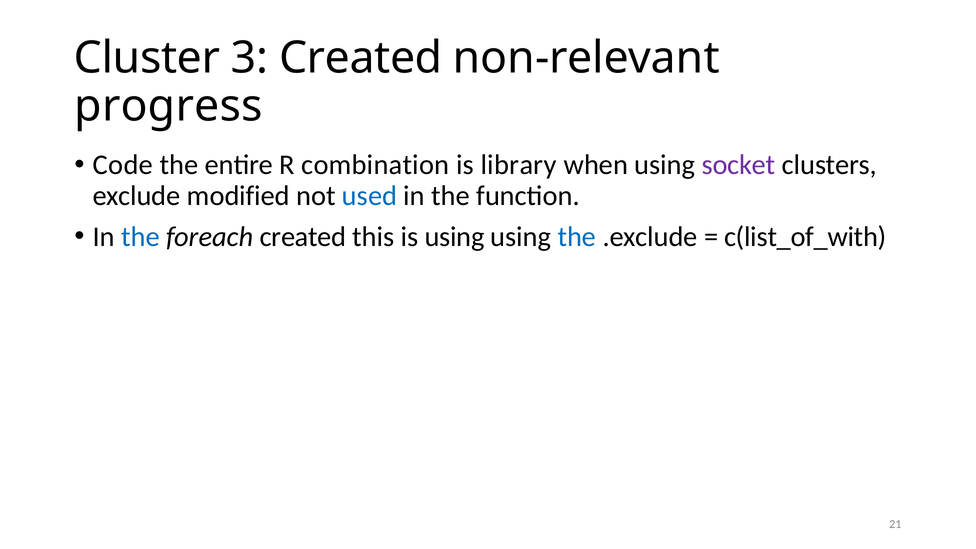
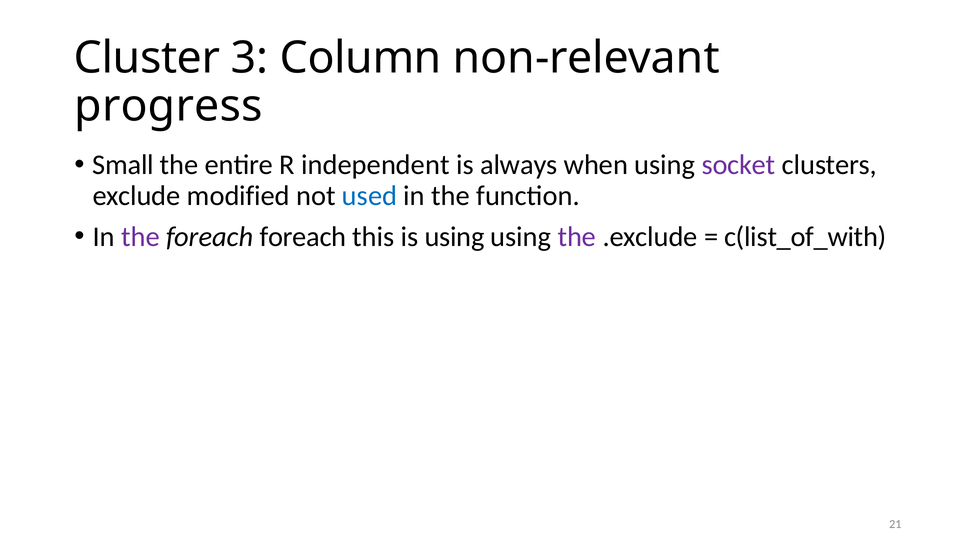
3 Created: Created -> Column
Code: Code -> Small
combination: combination -> independent
library: library -> always
the at (140, 237) colour: blue -> purple
foreach created: created -> foreach
the at (577, 237) colour: blue -> purple
